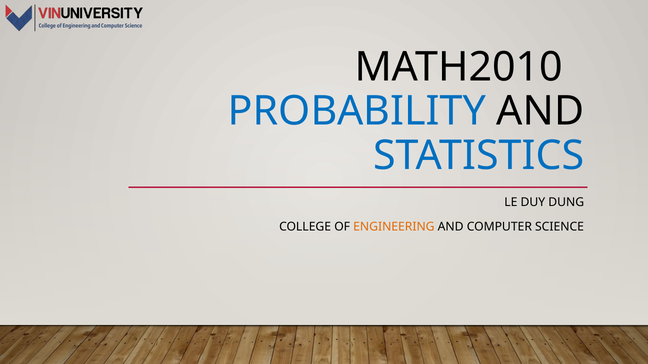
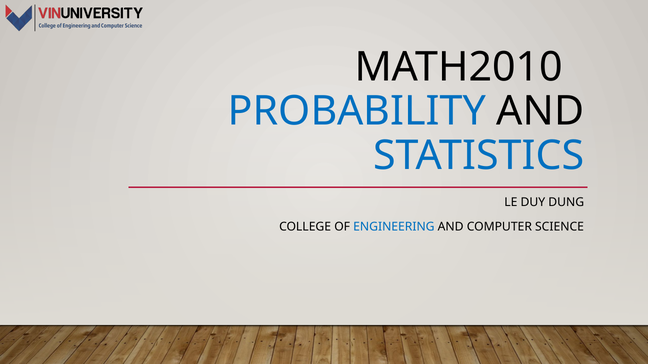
ENGINEERING colour: orange -> blue
